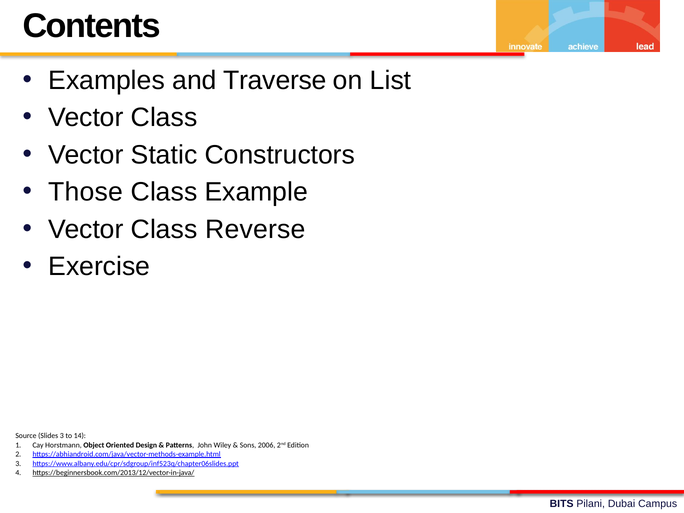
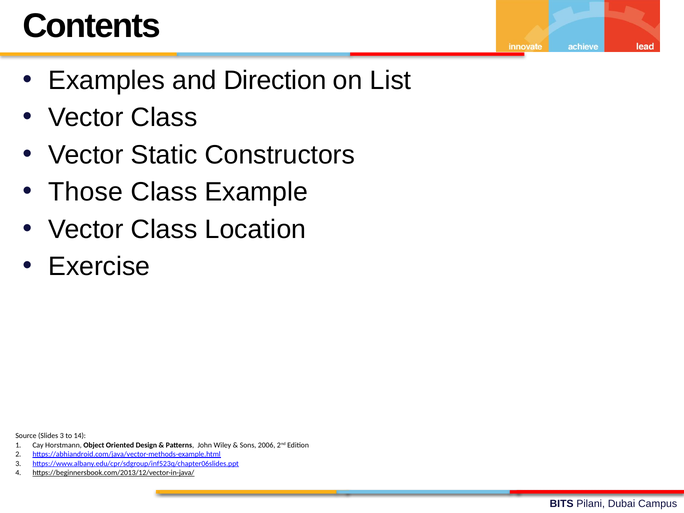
Traverse: Traverse -> Direction
Reverse: Reverse -> Location
